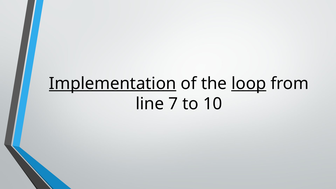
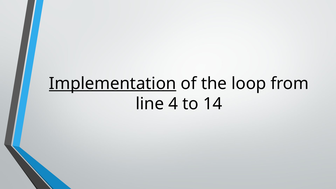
loop underline: present -> none
7: 7 -> 4
10: 10 -> 14
